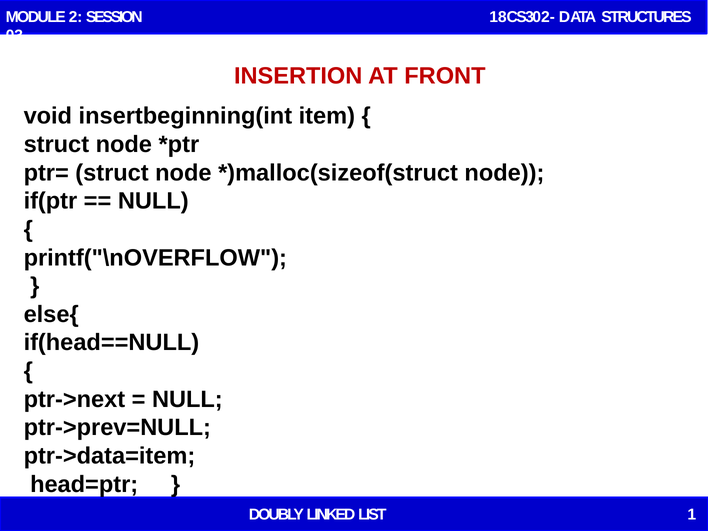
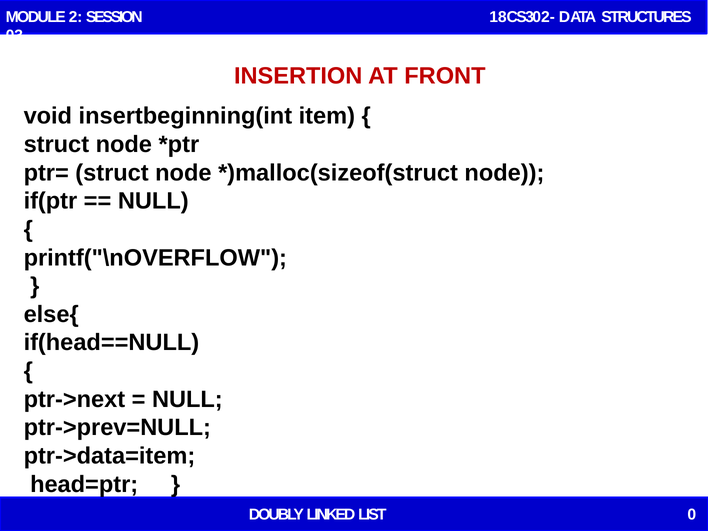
1: 1 -> 0
